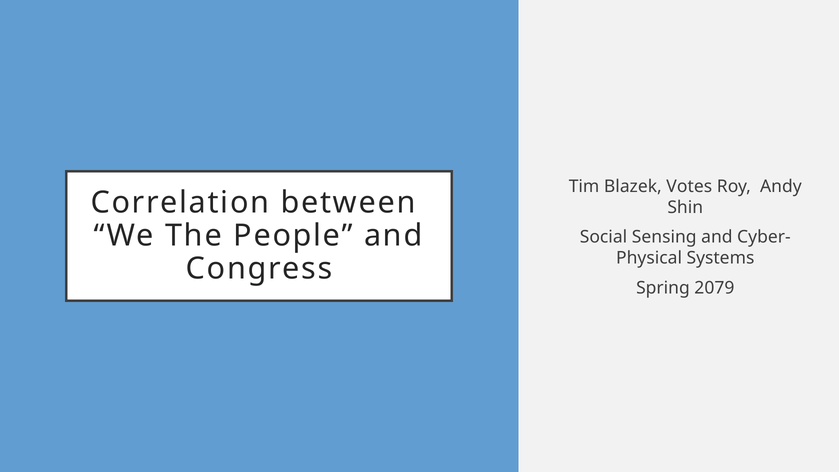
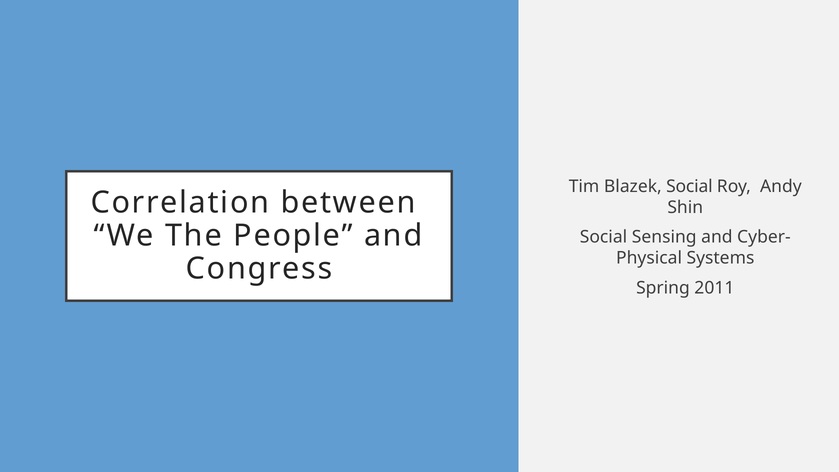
Blazek Votes: Votes -> Social
2079: 2079 -> 2011
